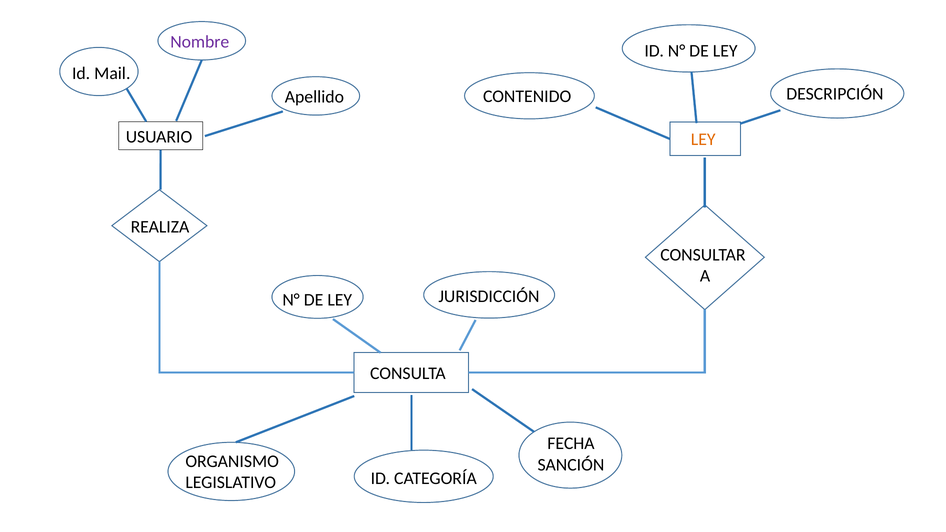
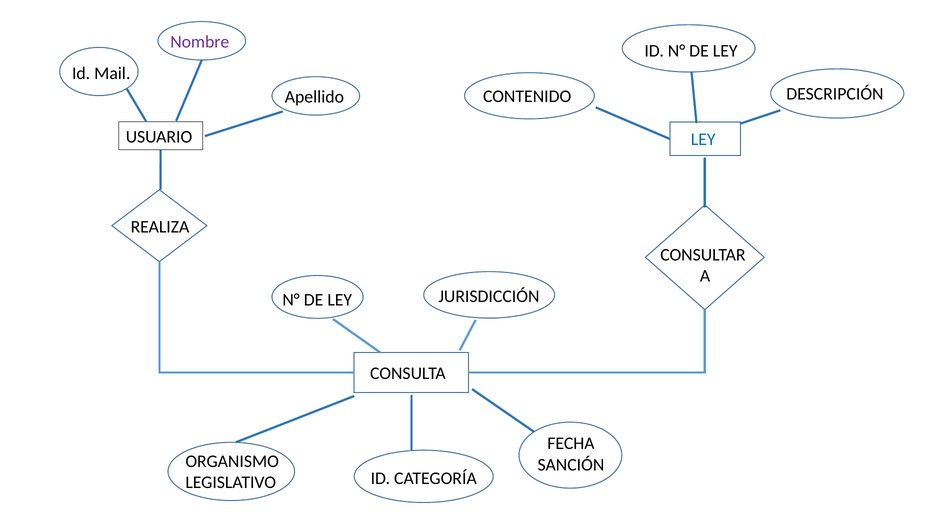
LEY at (703, 140) colour: orange -> blue
